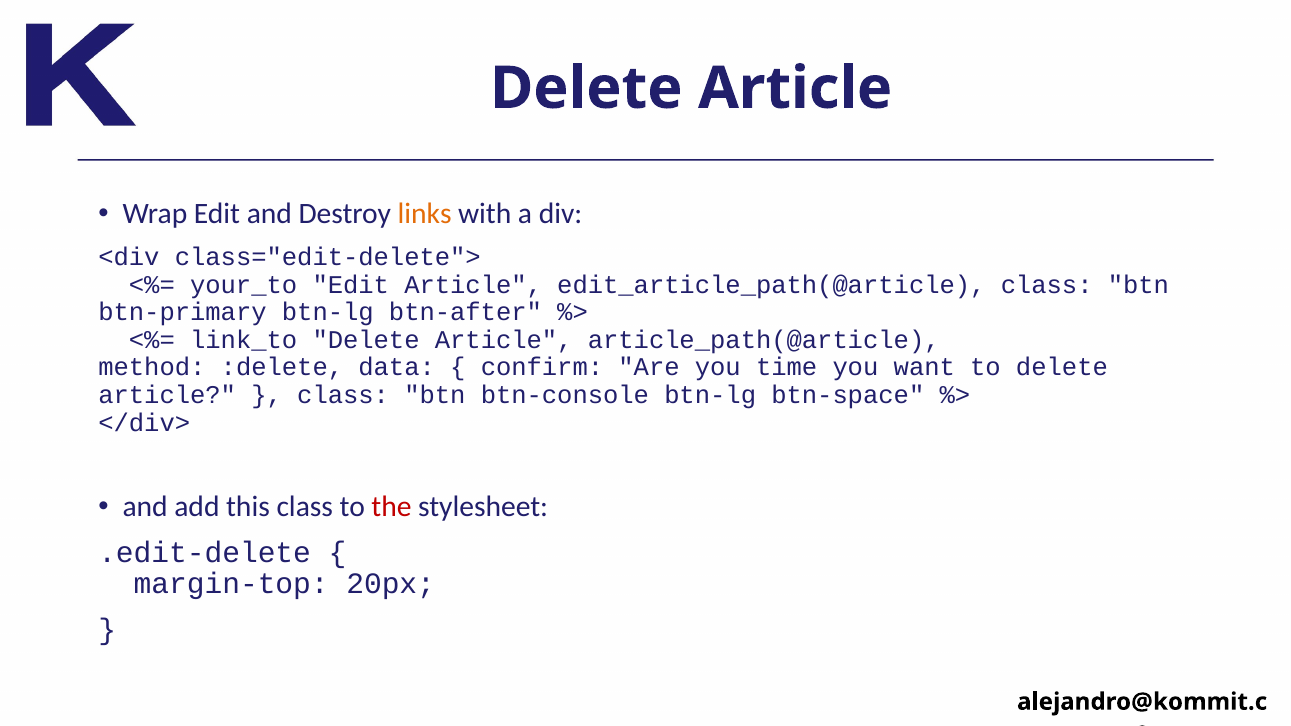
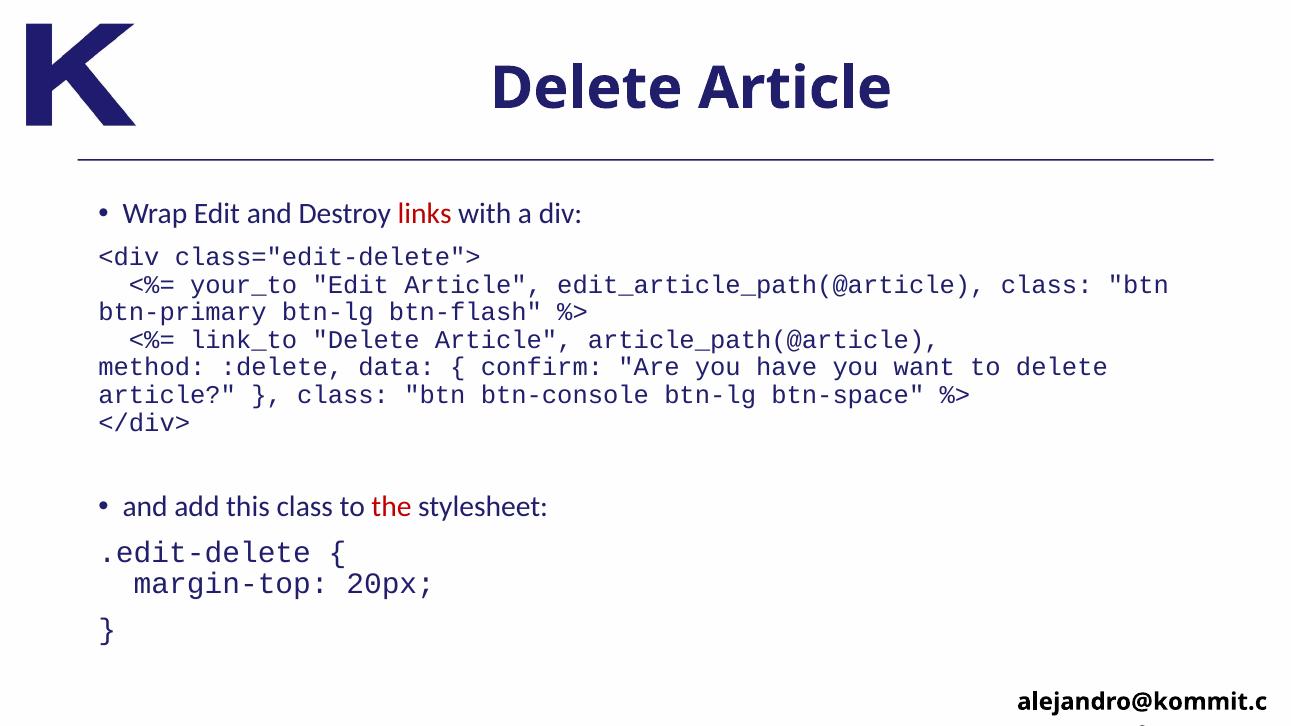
links colour: orange -> red
btn-after: btn-after -> btn-flash
time: time -> have
